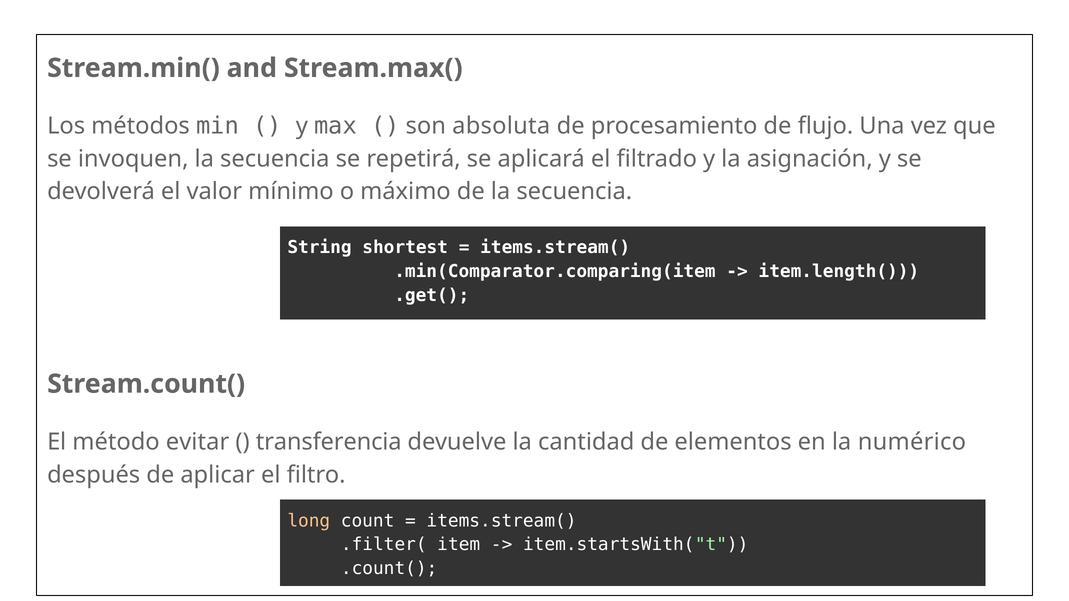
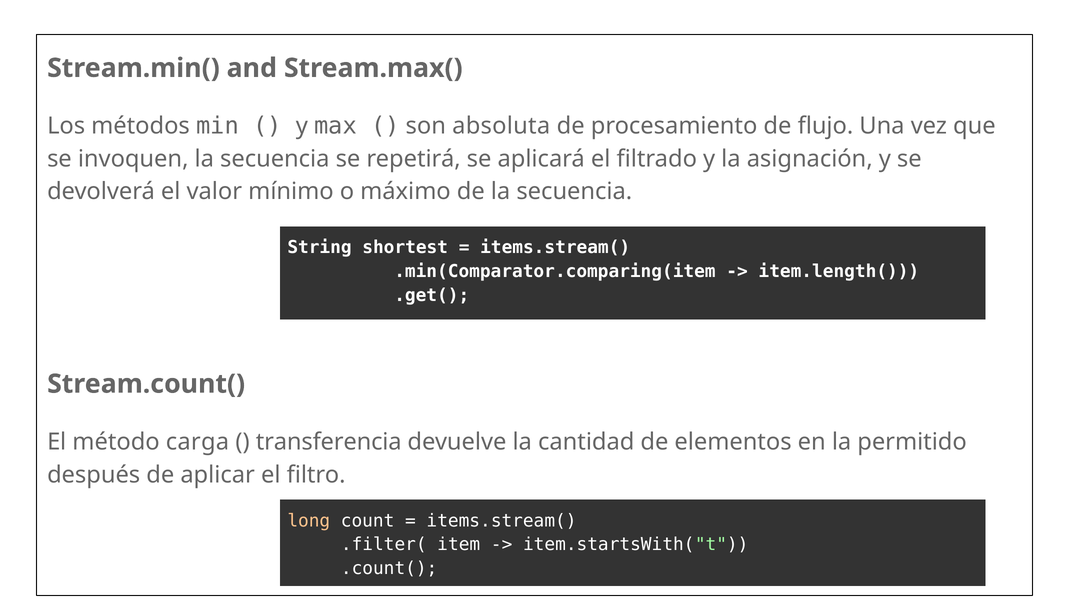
evitar: evitar -> carga
numérico: numérico -> permitido
